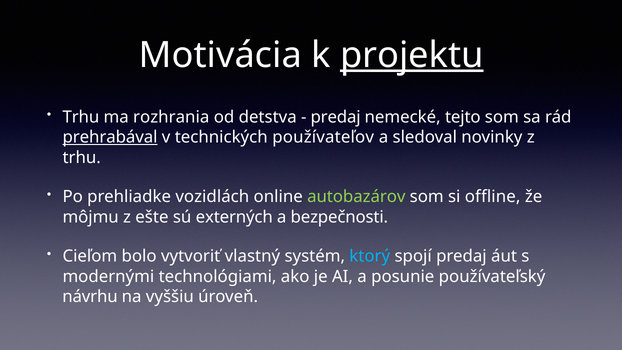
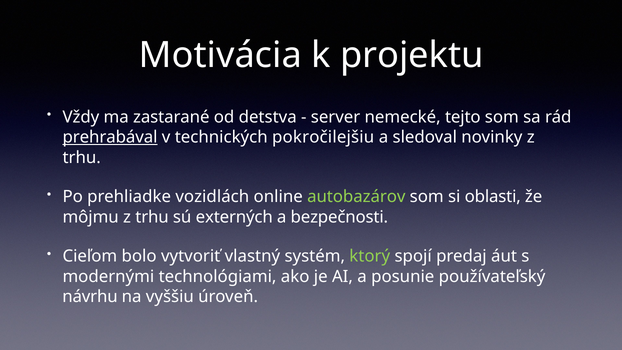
projektu underline: present -> none
Trhu at (81, 117): Trhu -> Vždy
rozhrania: rozhrania -> zastarané
predaj at (336, 117): predaj -> server
používateľov: používateľov -> pokročilejšiu
offline: offline -> oblasti
ešte at (152, 217): ešte -> trhu
ktorý colour: light blue -> light green
